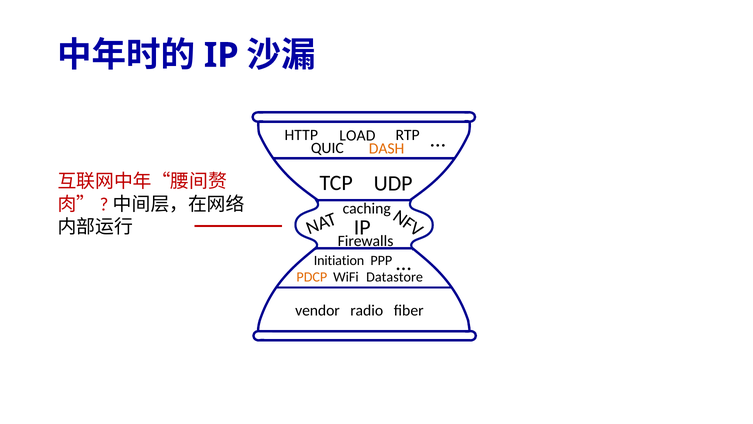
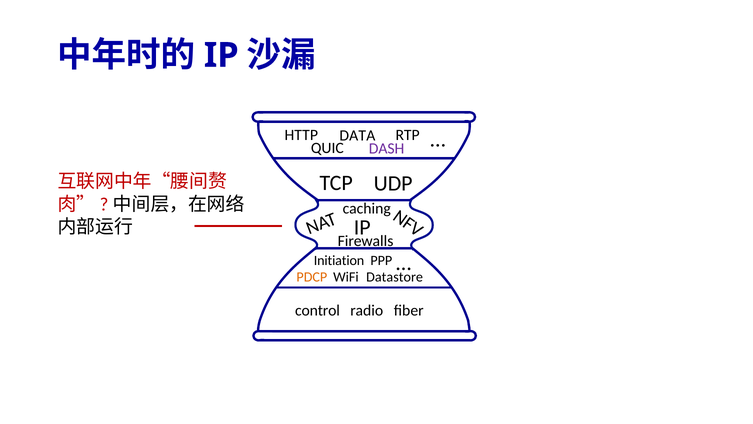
LOAD: LOAD -> DATA
DASH colour: orange -> purple
vendor: vendor -> control
